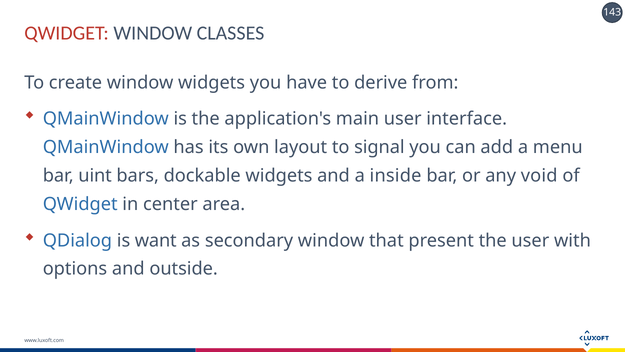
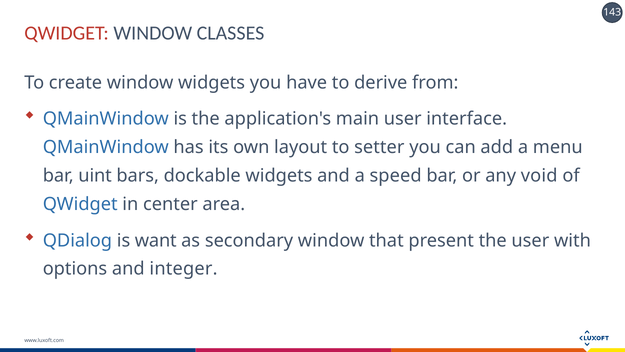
signal: signal -> setter
inside: inside -> speed
outside: outside -> integer
